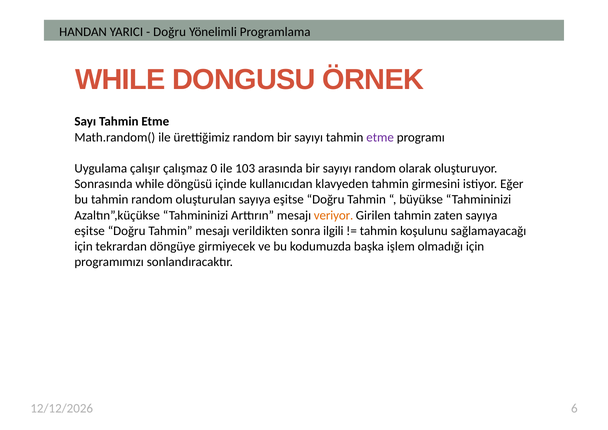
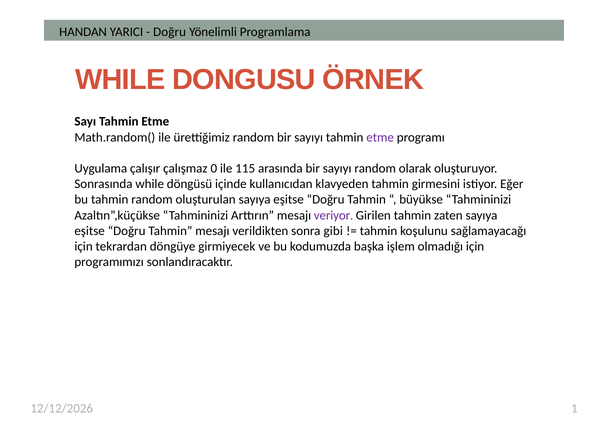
103: 103 -> 115
veriyor colour: orange -> purple
ilgili: ilgili -> gibi
6: 6 -> 1
